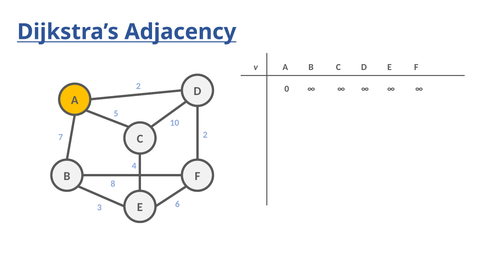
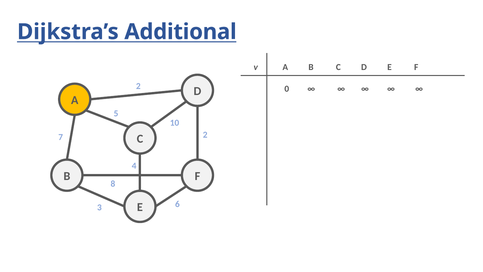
Adjacency: Adjacency -> Additional
